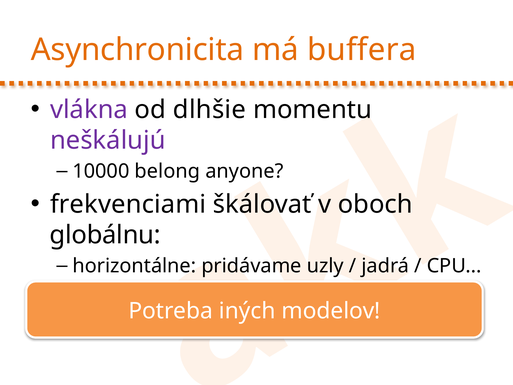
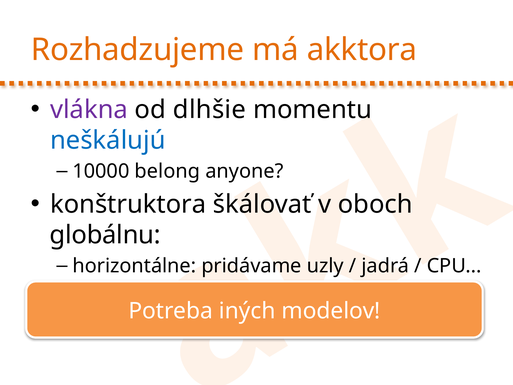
Asynchronicita: Asynchronicita -> Rozhadzujeme
buffera: buffera -> akktora
neškálujú colour: purple -> blue
frekvenciami: frekvenciami -> konštruktora
